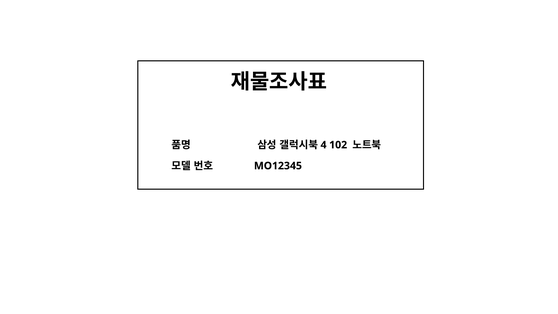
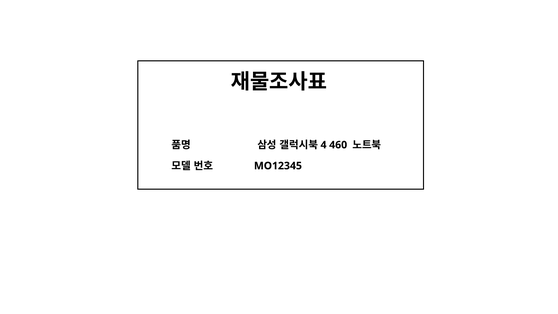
102: 102 -> 460
